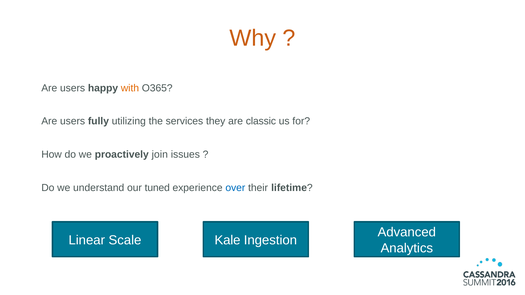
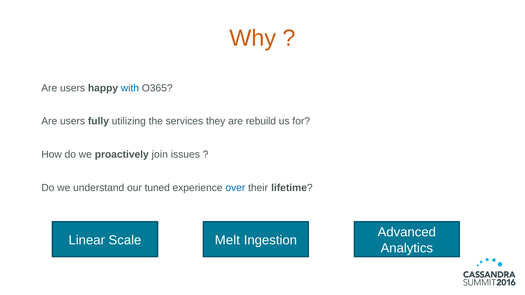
with colour: orange -> blue
classic: classic -> rebuild
Kale: Kale -> Melt
